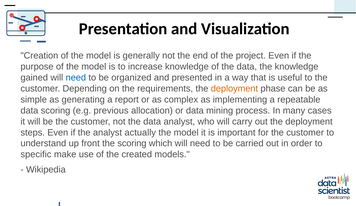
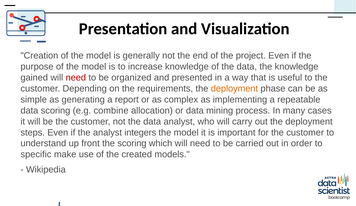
need at (76, 77) colour: blue -> red
previous: previous -> combine
actually: actually -> integers
